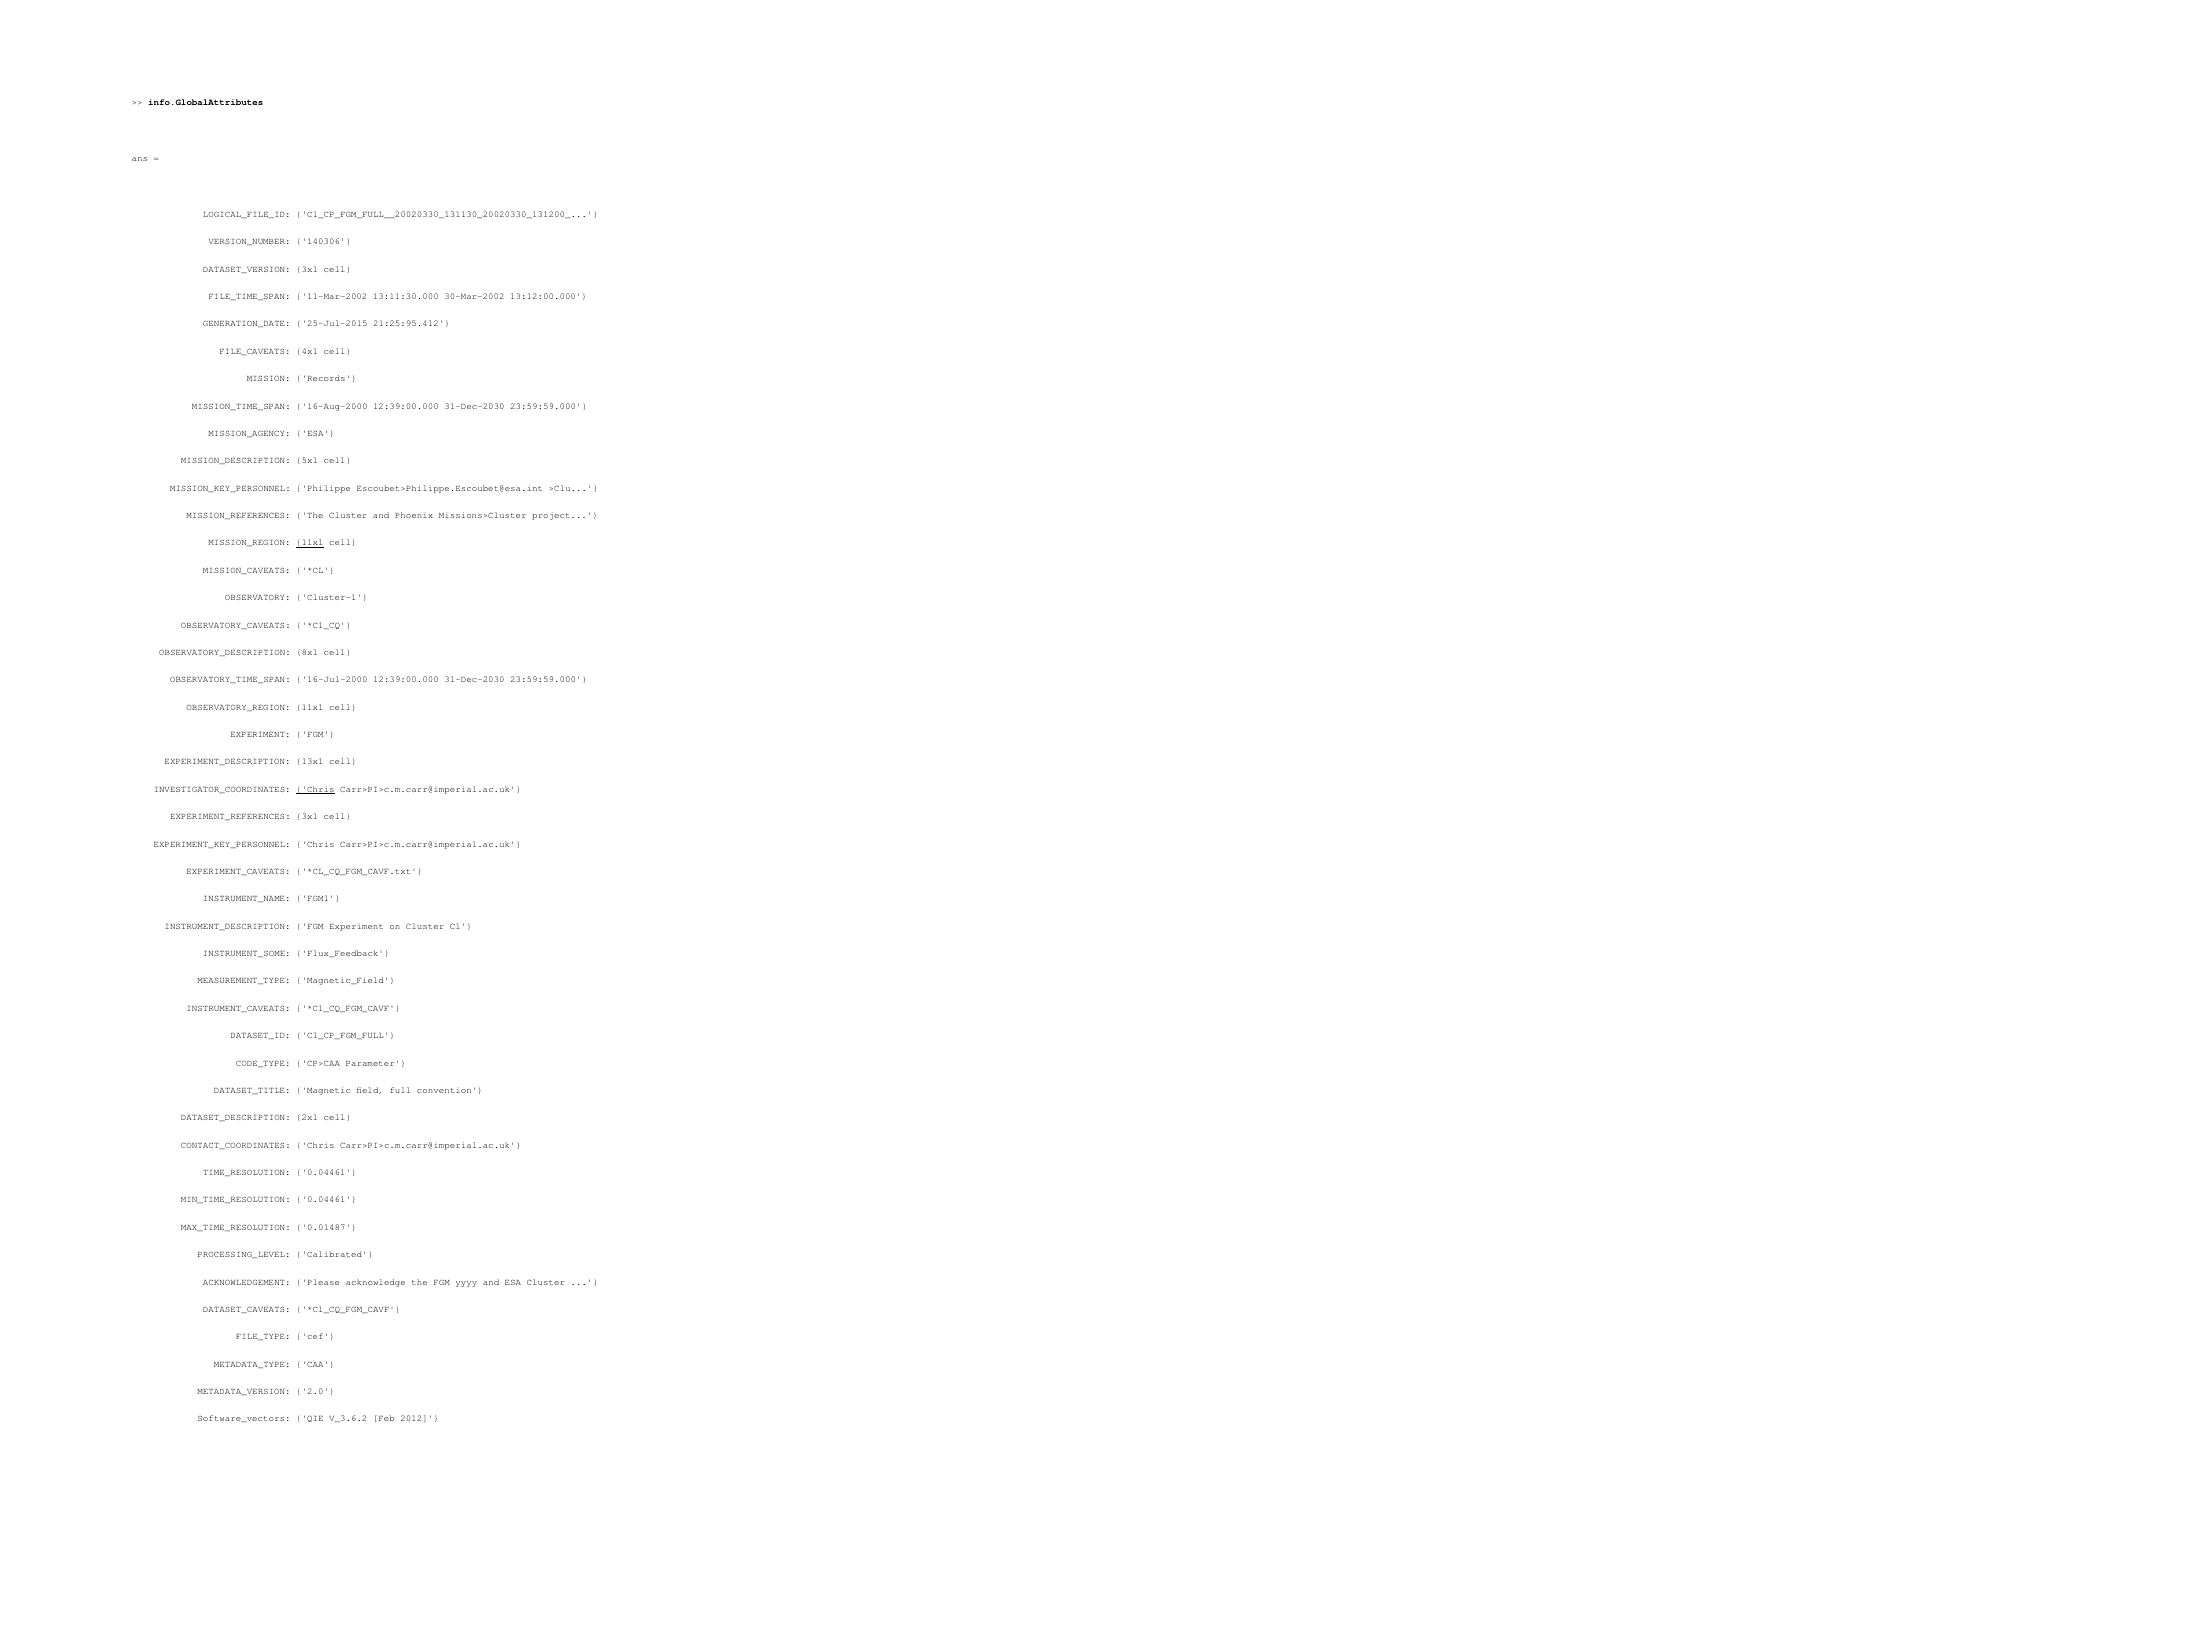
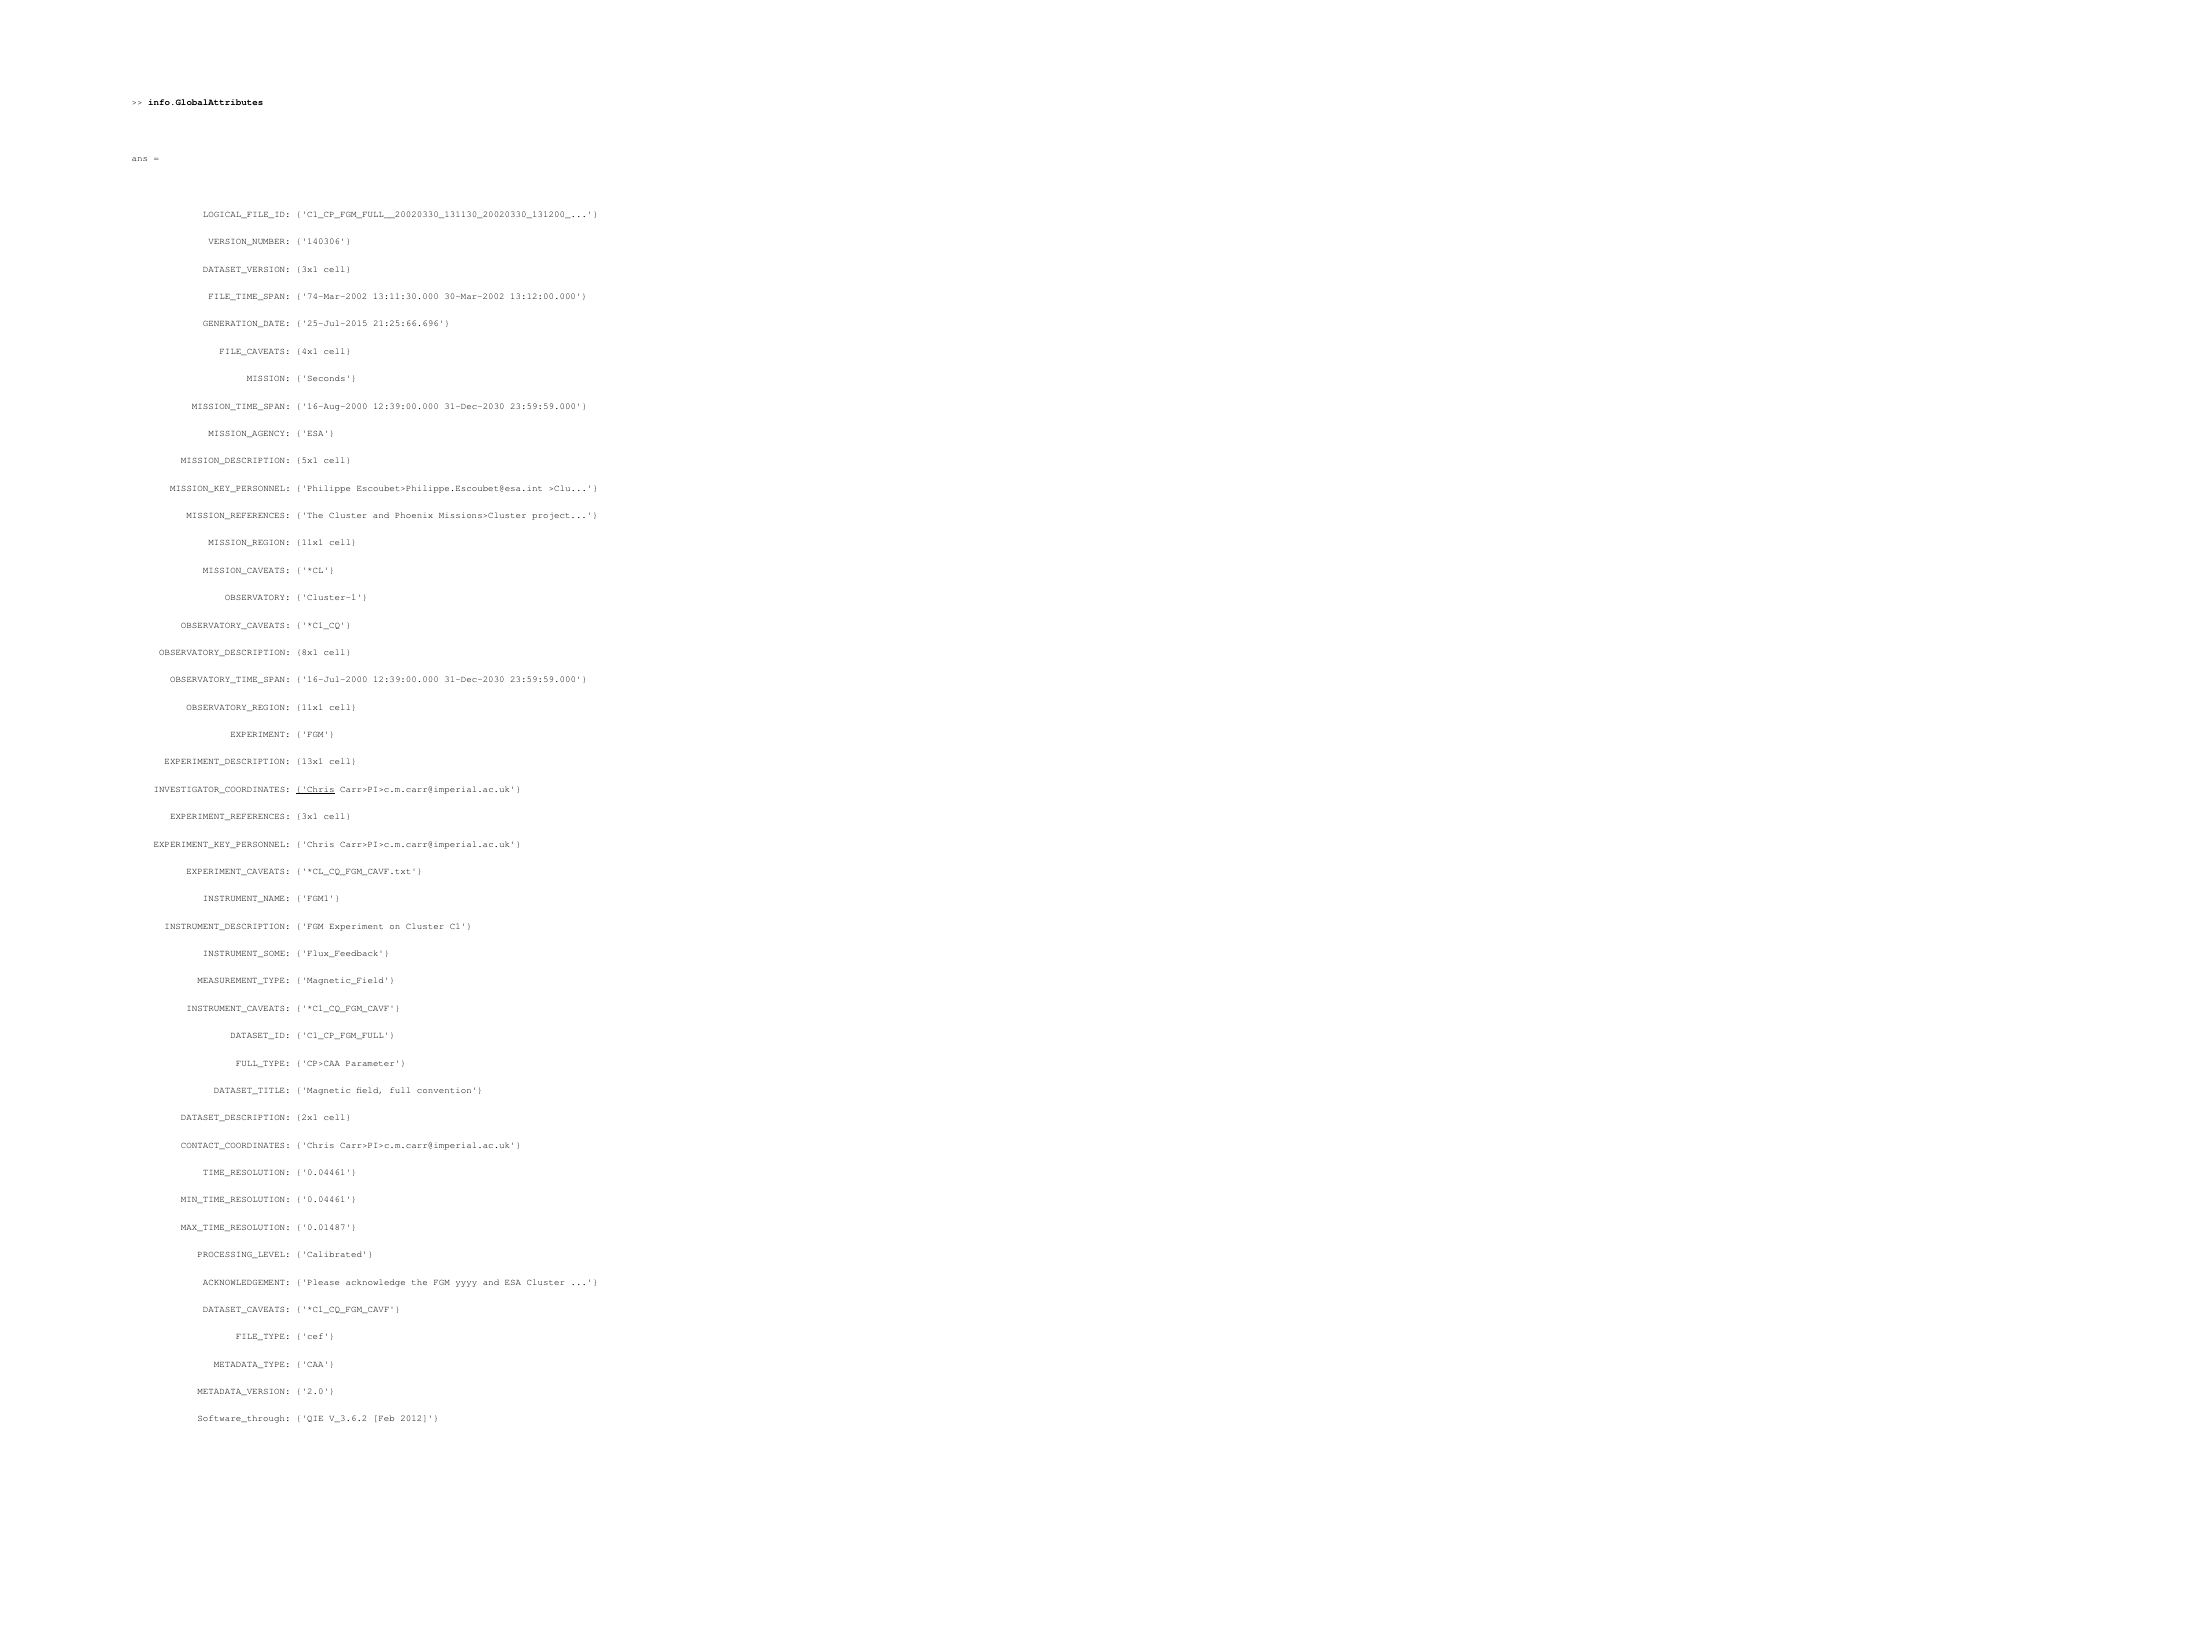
11-Mar-2002: 11-Mar-2002 -> 74-Mar-2002
21:25:95.412: 21:25:95.412 -> 21:25:66.696
Records: Records -> Seconds
11x1 at (310, 543) underline: present -> none
CODE_TYPE: CODE_TYPE -> FULL_TYPE
Software_vectors: Software_vectors -> Software_through
